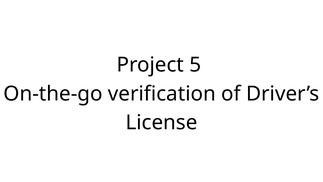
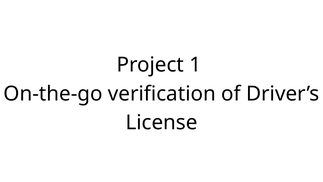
5: 5 -> 1
